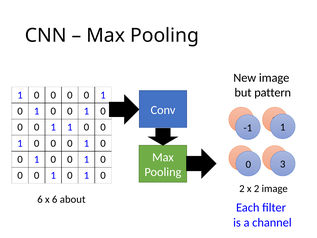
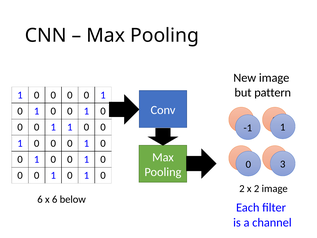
about: about -> below
